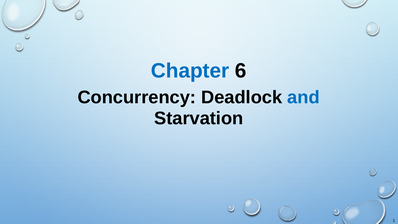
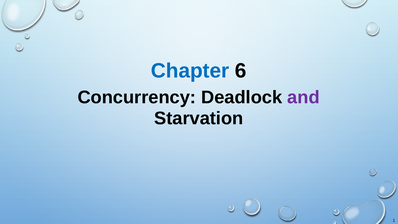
and colour: blue -> purple
